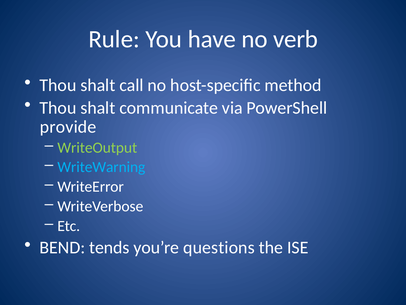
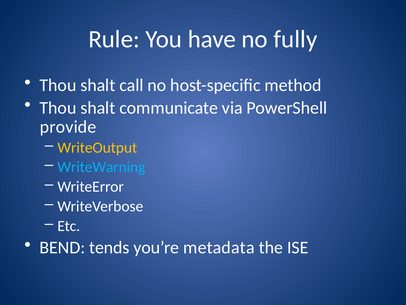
verb: verb -> fully
WriteOutput colour: light green -> yellow
questions: questions -> metadata
